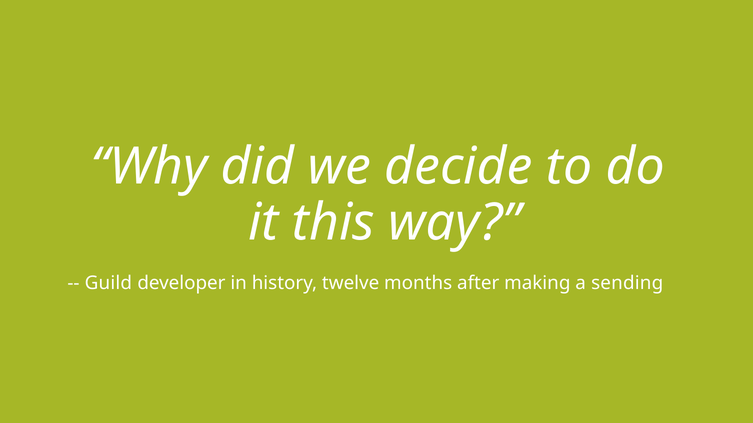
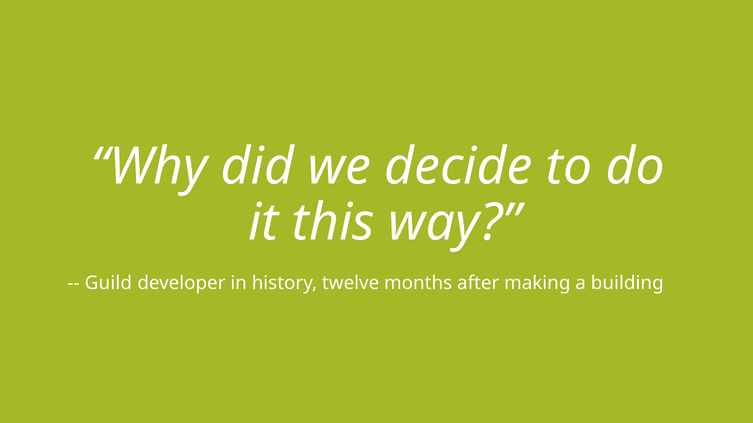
sending: sending -> building
